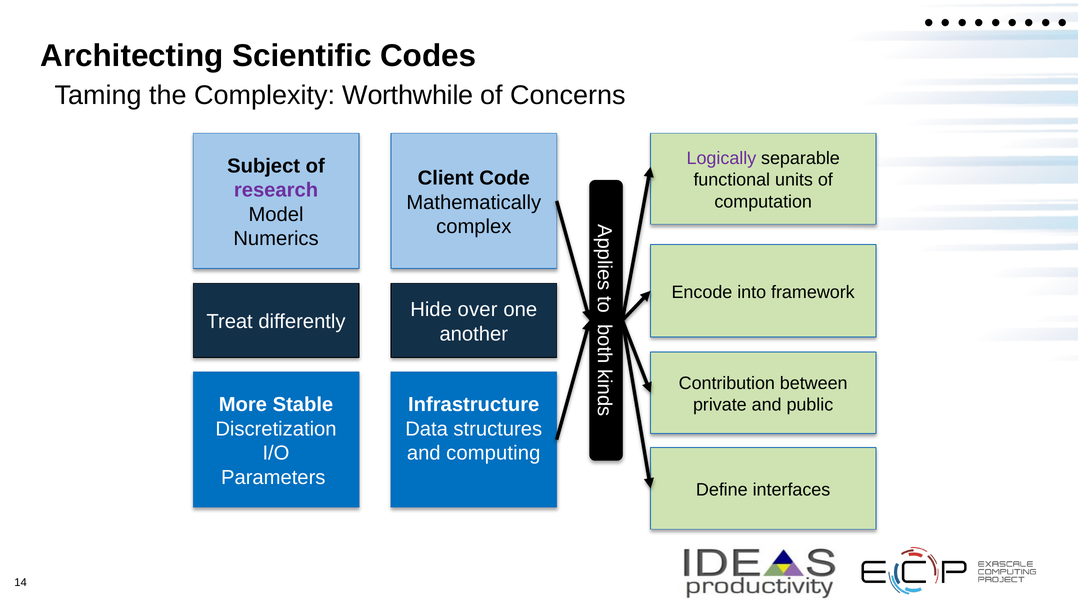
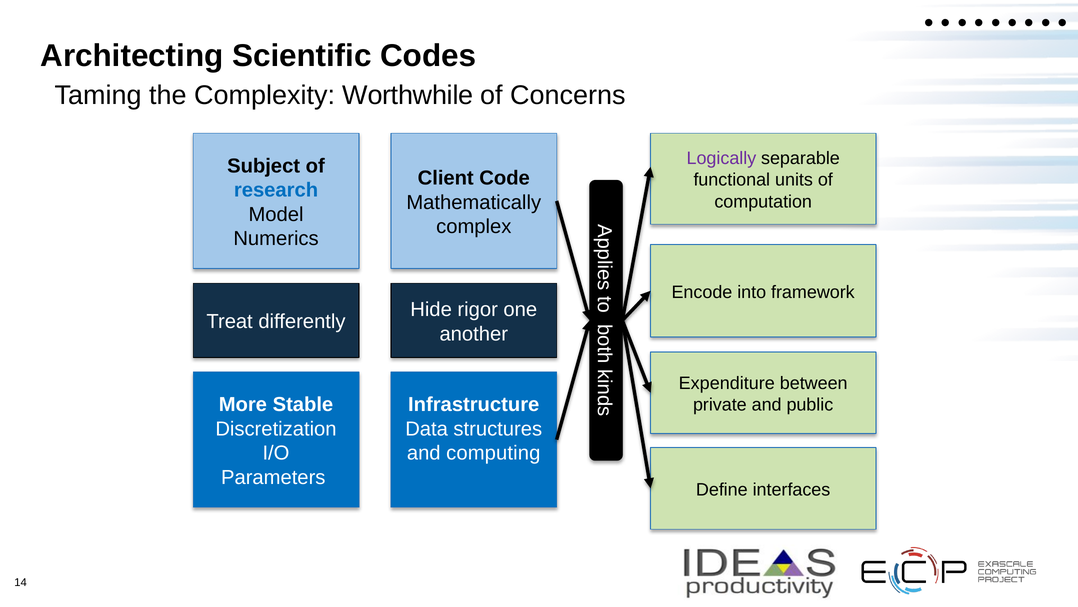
research colour: purple -> blue
over: over -> rigor
Contribution: Contribution -> Expenditure
